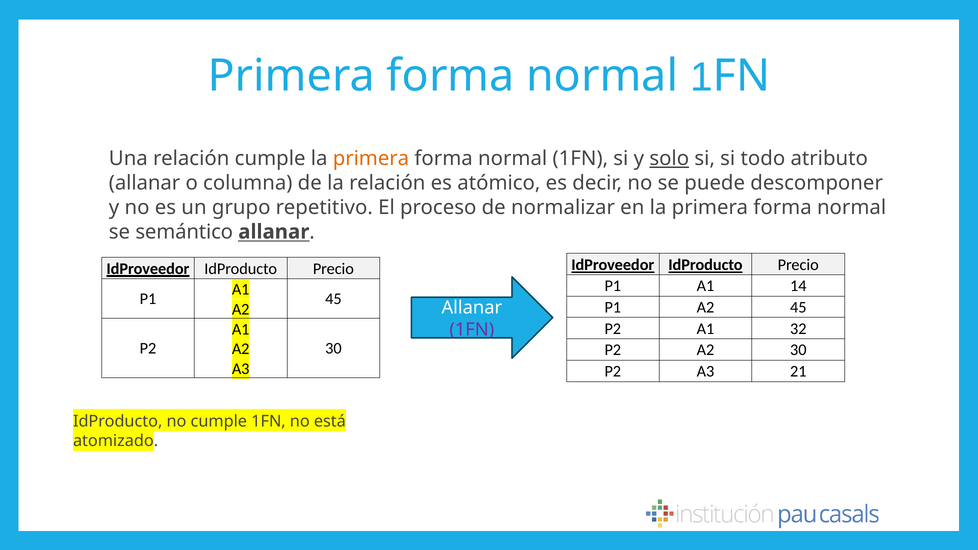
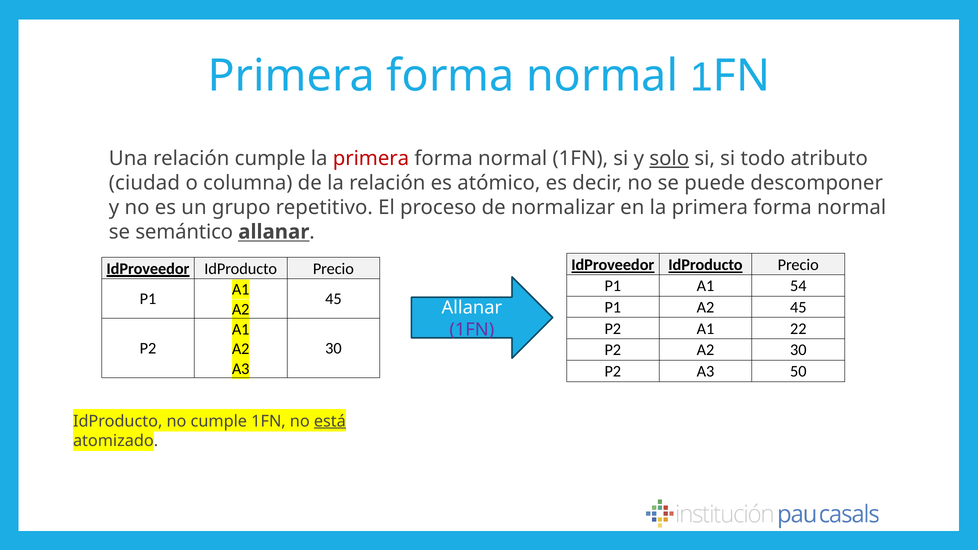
primera at (371, 159) colour: orange -> red
allanar at (145, 183): allanar -> ciudad
14: 14 -> 54
32: 32 -> 22
21: 21 -> 50
está underline: none -> present
